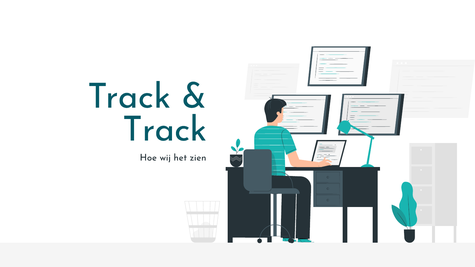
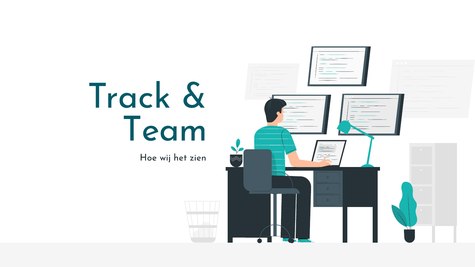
Track at (165, 129): Track -> Team
